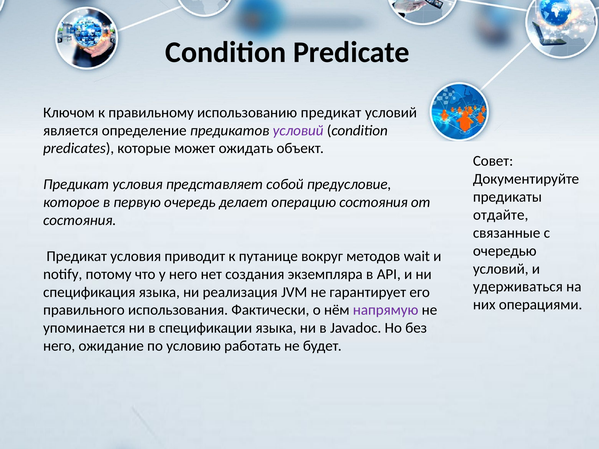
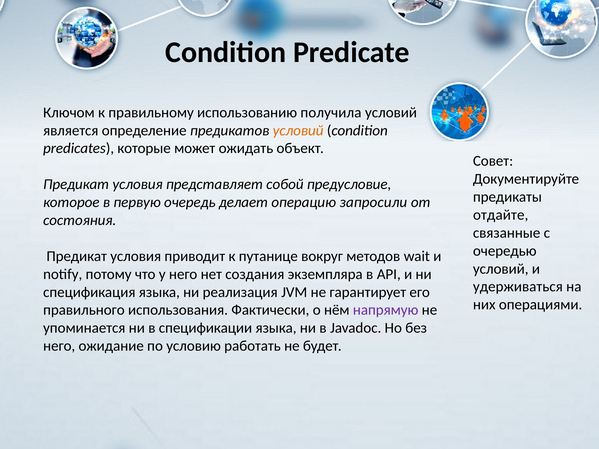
использованию предикат: предикат -> получила
условий at (298, 130) colour: purple -> orange
операцию состояния: состояния -> запросили
